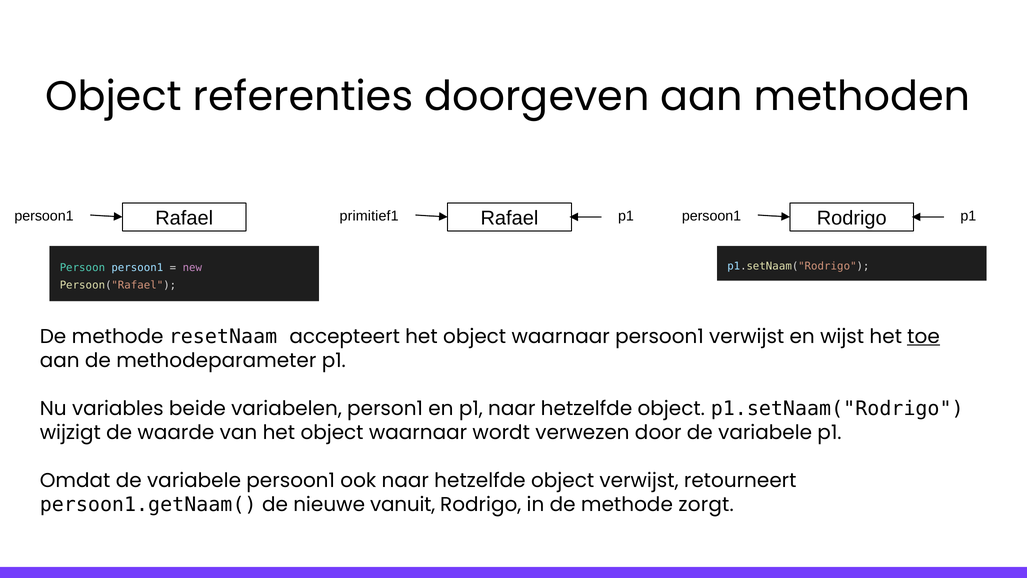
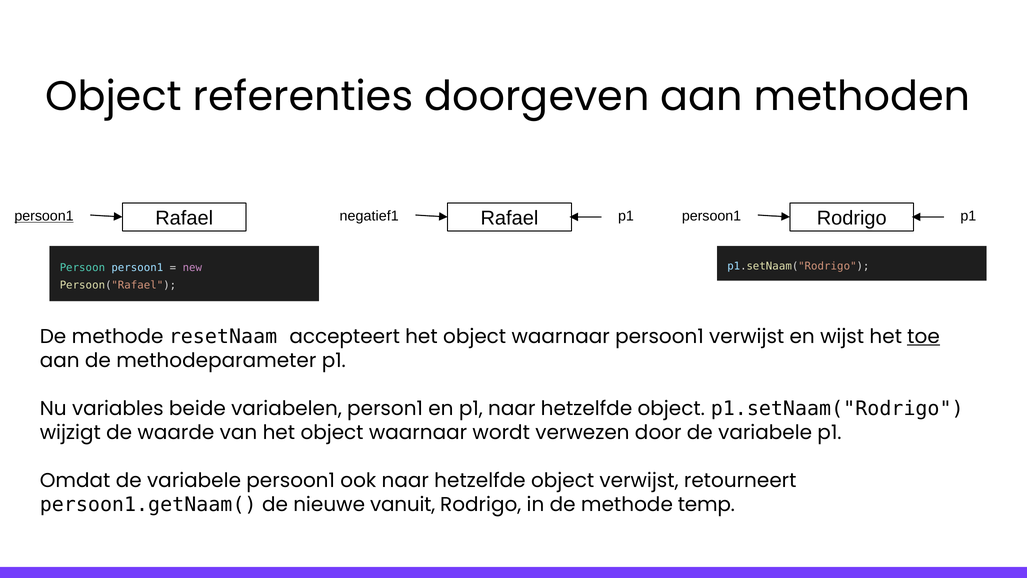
persoon1 at (44, 216) underline: none -> present
primitief1: primitief1 -> negatief1
zorgt: zorgt -> temp
